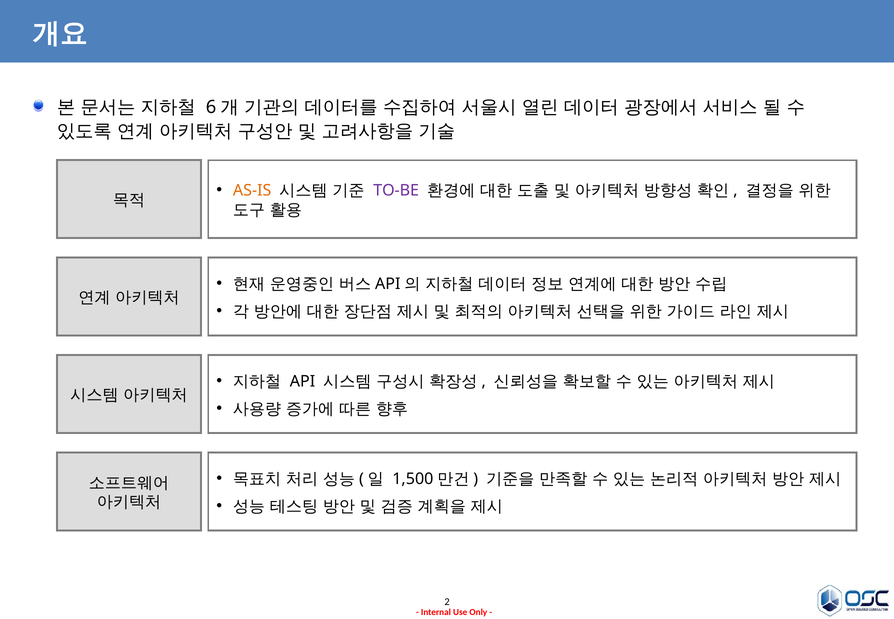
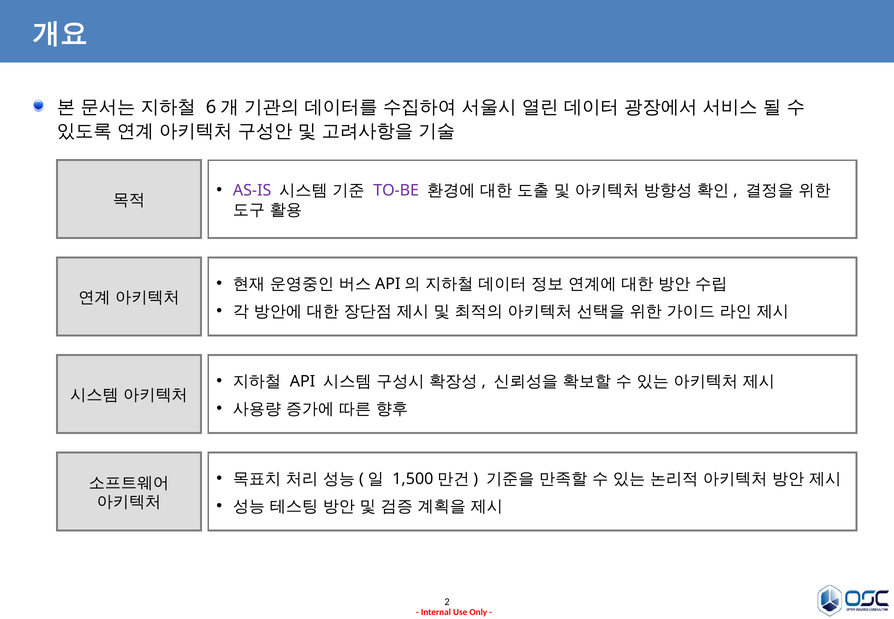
AS-IS colour: orange -> purple
